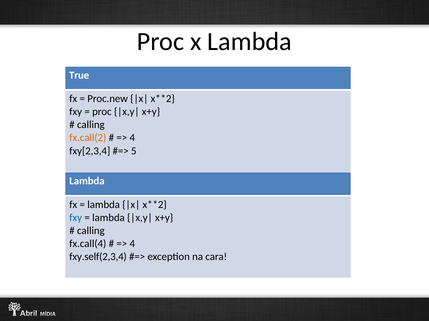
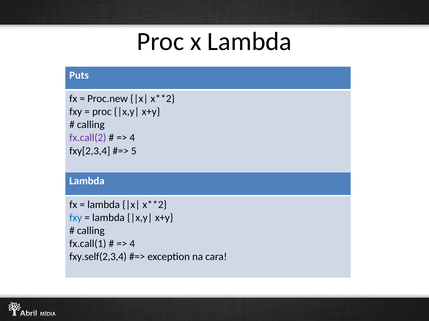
True: True -> Puts
fx.call(2 colour: orange -> purple
fx.call(4: fx.call(4 -> fx.call(1
